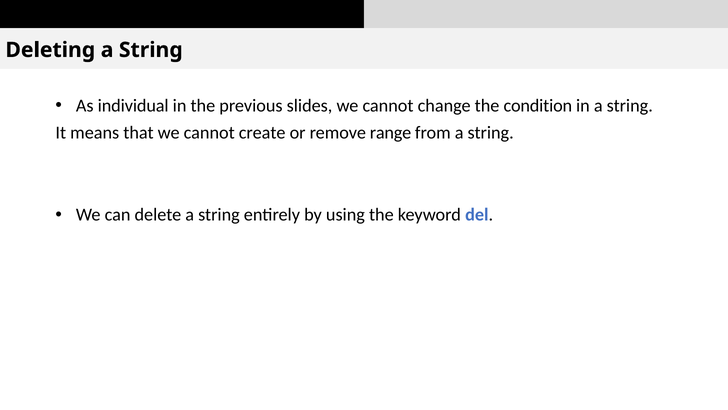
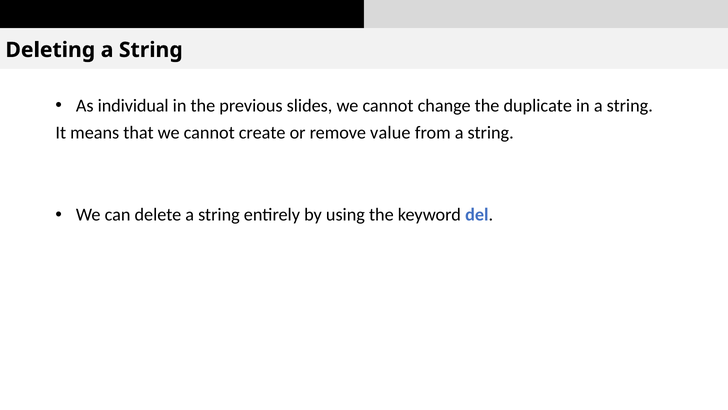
condition: condition -> duplicate
range: range -> value
